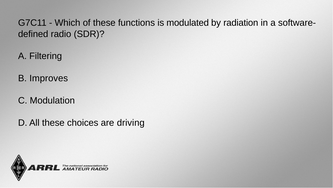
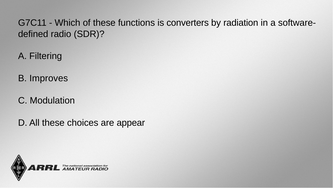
modulated: modulated -> converters
driving: driving -> appear
